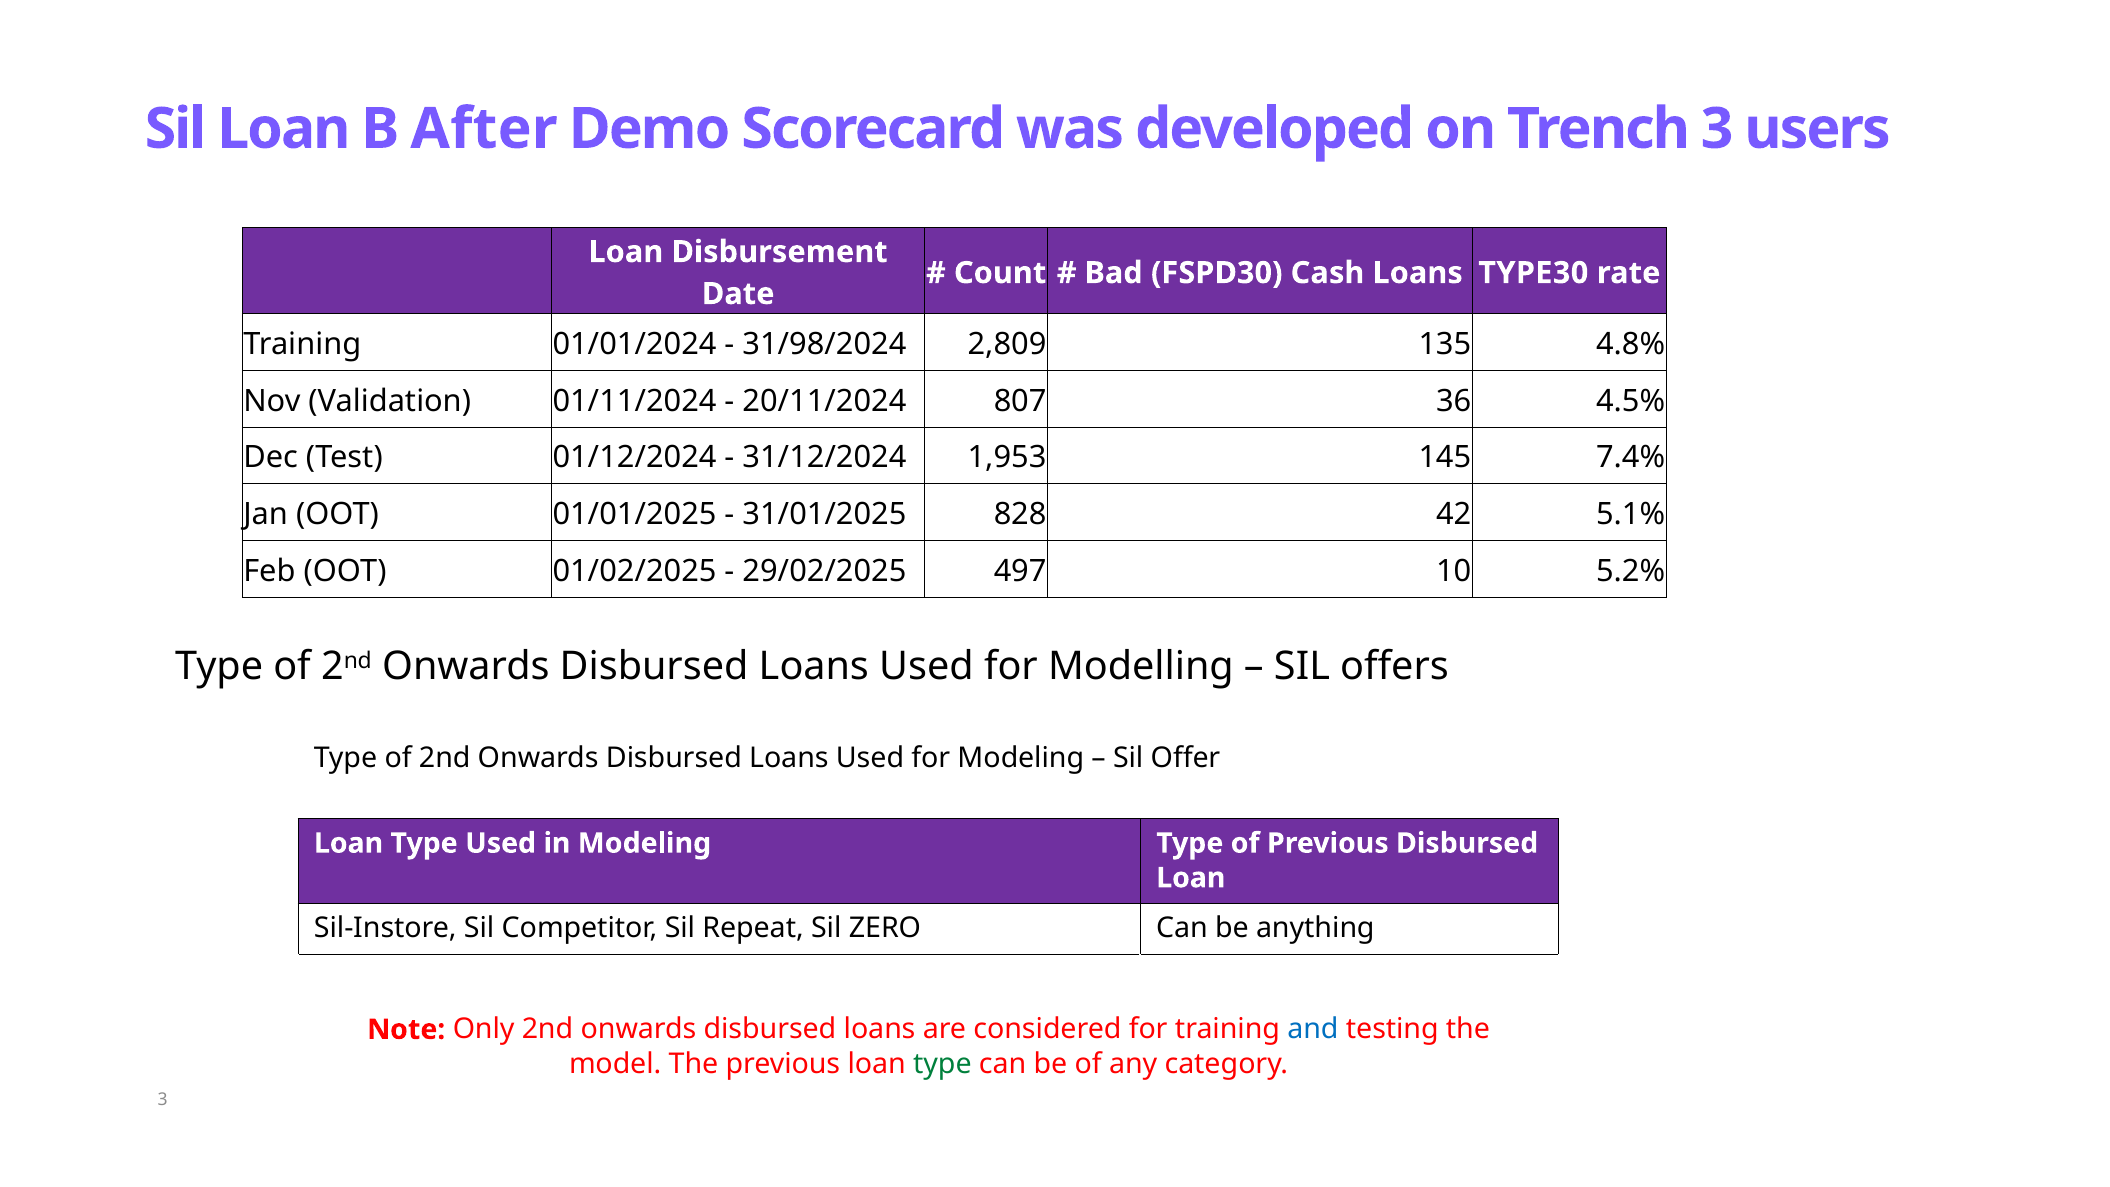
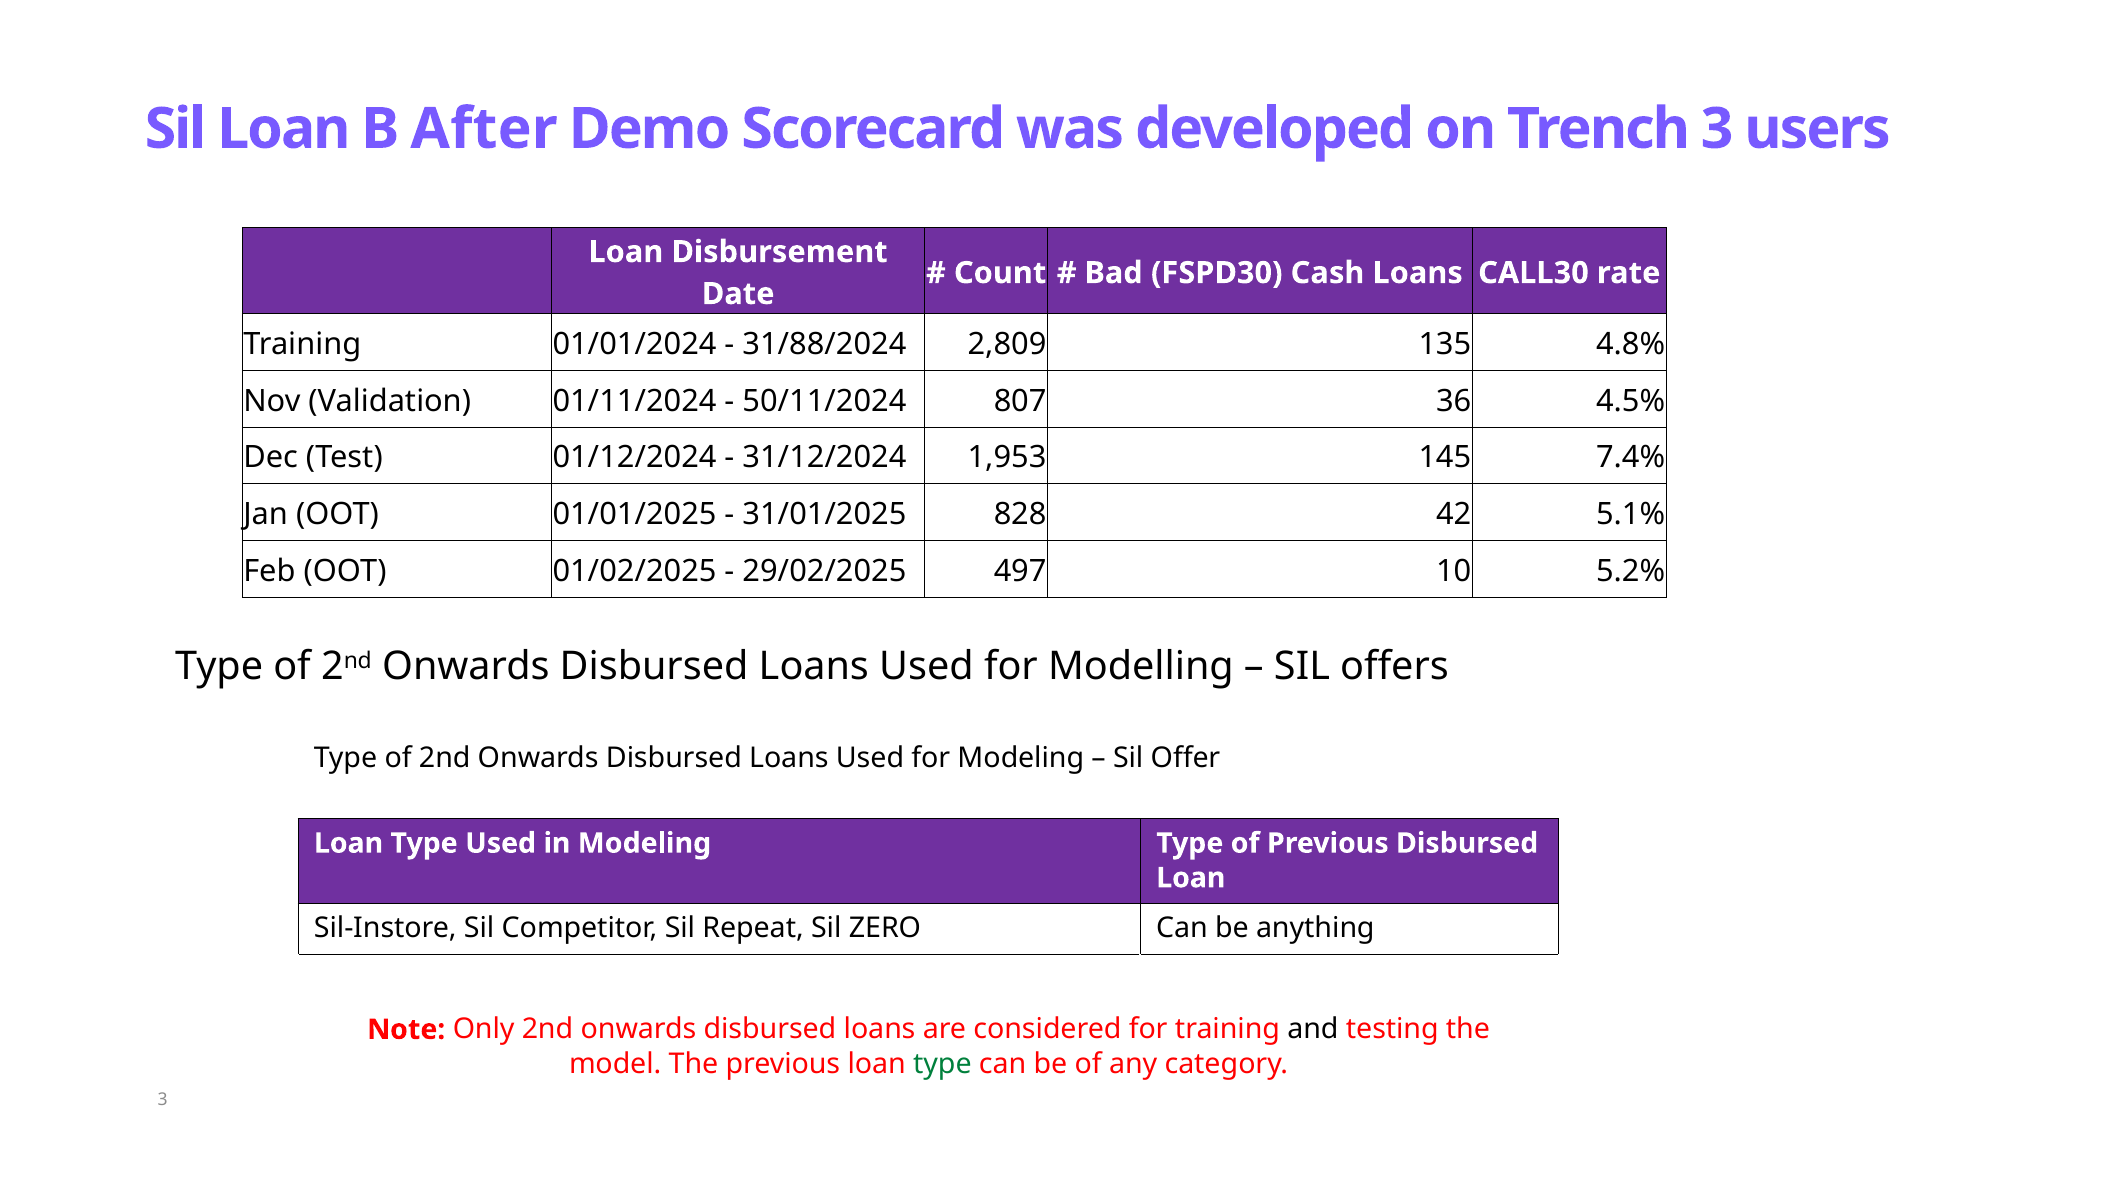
TYPE30: TYPE30 -> CALL30
31/98/2024: 31/98/2024 -> 31/88/2024
20/11/2024: 20/11/2024 -> 50/11/2024
and colour: blue -> black
